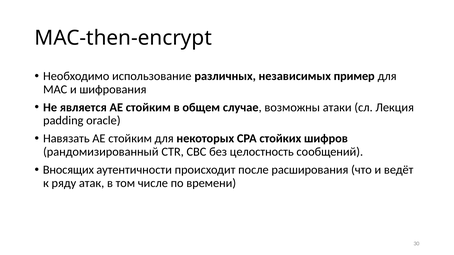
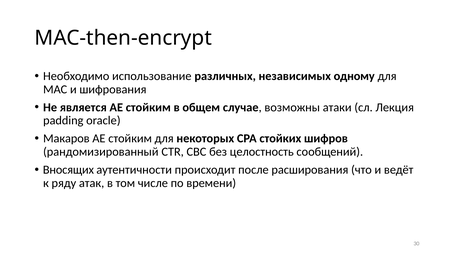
пример: пример -> одному
Навязать: Навязать -> Макаров
